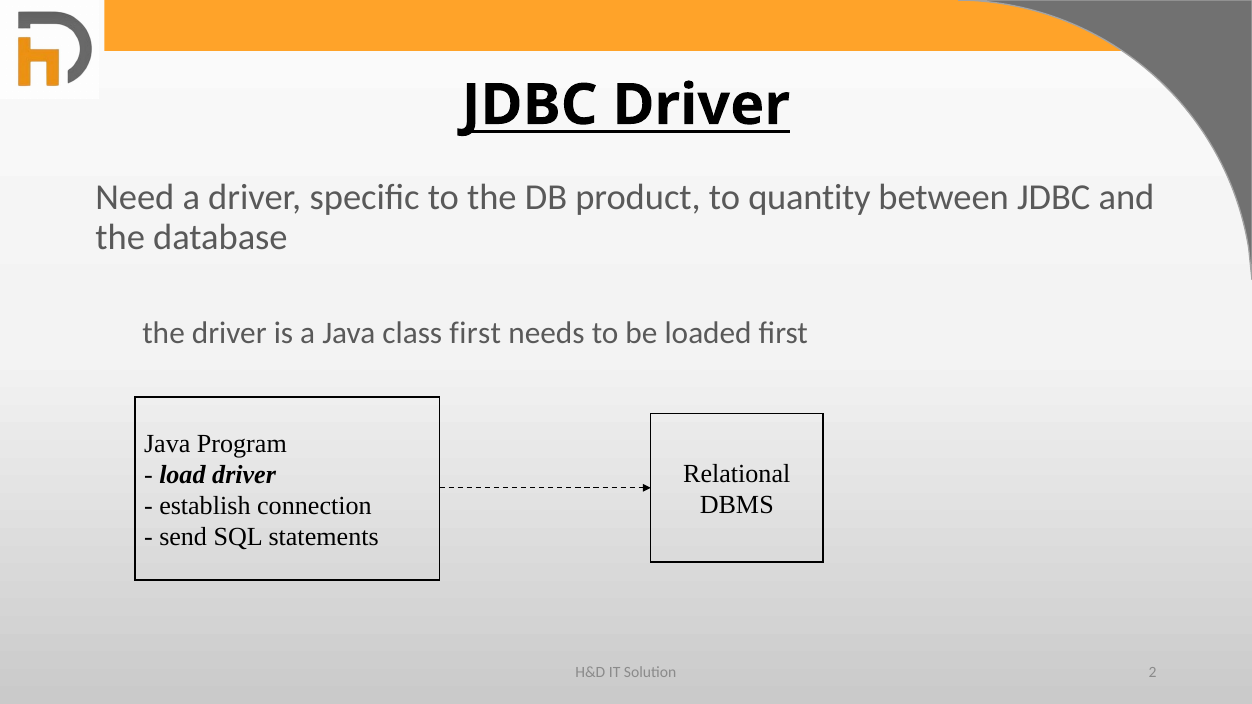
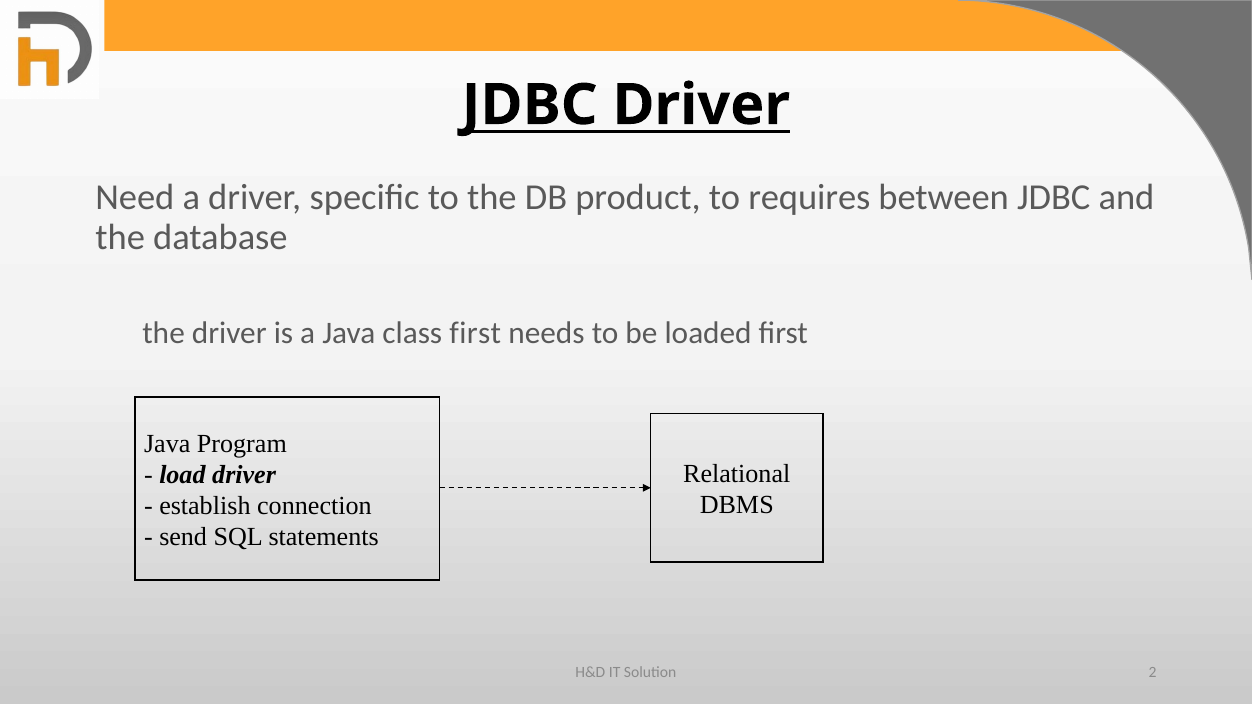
quantity: quantity -> requires
